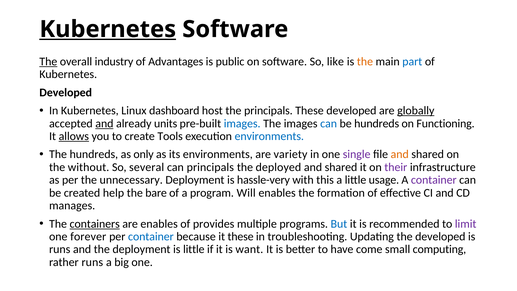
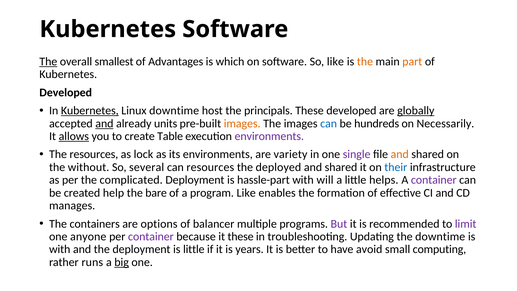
Kubernetes at (108, 29) underline: present -> none
industry: industry -> smallest
public: public -> which
part colour: blue -> orange
Kubernetes at (90, 111) underline: none -> present
Linux dashboard: dashboard -> downtime
images at (242, 123) colour: blue -> orange
Functioning: Functioning -> Necessarily
Tools: Tools -> Table
environments at (269, 136) colour: blue -> purple
The hundreds: hundreds -> resources
only: only -> lock
can principals: principals -> resources
their colour: purple -> blue
unnecessary: unnecessary -> complicated
hassle-very: hassle-very -> hassle-part
this: this -> will
usage: usage -> helps
program Will: Will -> Like
containers underline: present -> none
are enables: enables -> options
provides: provides -> balancer
But colour: blue -> purple
forever: forever -> anyone
container at (151, 236) colour: blue -> purple
the developed: developed -> downtime
runs at (60, 249): runs -> with
want: want -> years
come: come -> avoid
big underline: none -> present
